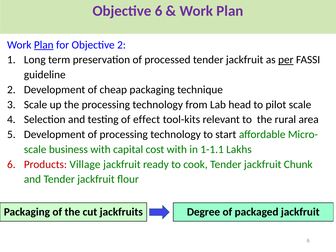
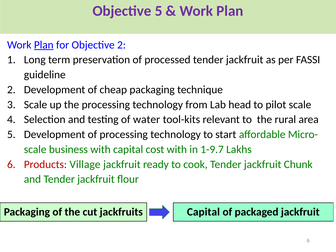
Objective 6: 6 -> 5
per underline: present -> none
effect: effect -> water
1-1.1: 1-1.1 -> 1-9.7
jackfruits Degree: Degree -> Capital
